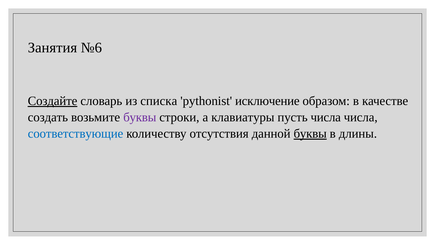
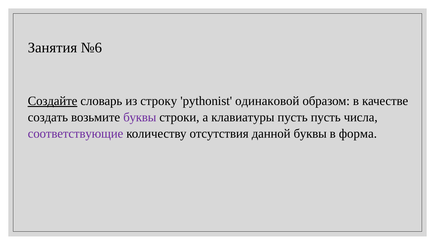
списка: списка -> строку
исключение: исключение -> одинаковой
пусть числа: числа -> пусть
соответствующие colour: blue -> purple
буквы at (310, 134) underline: present -> none
длины: длины -> форма
